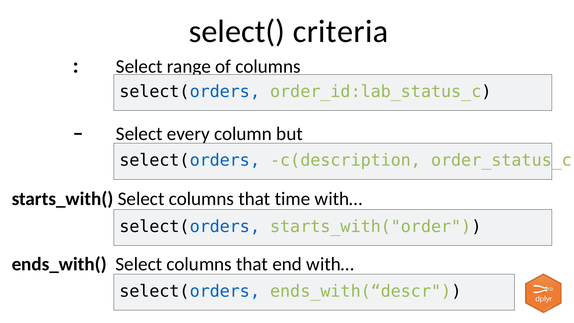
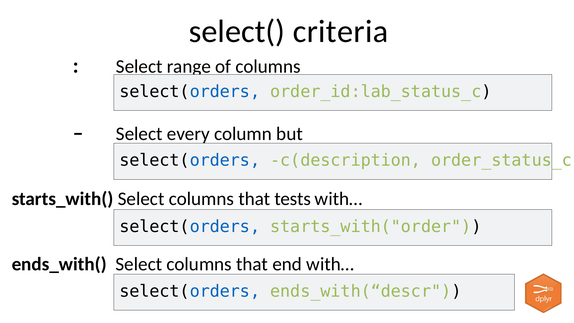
time: time -> tests
